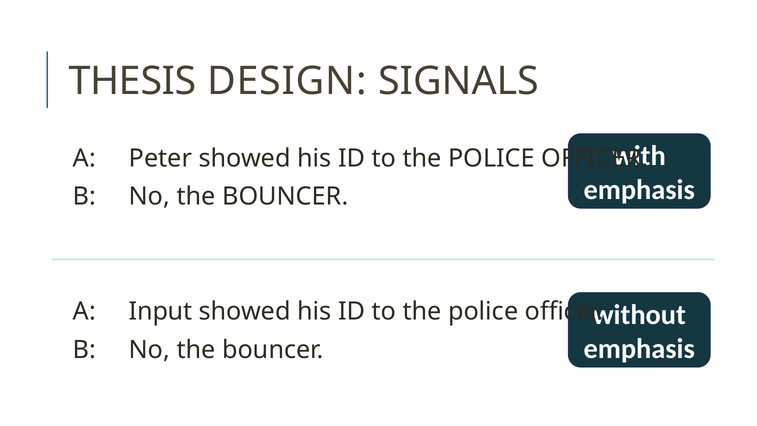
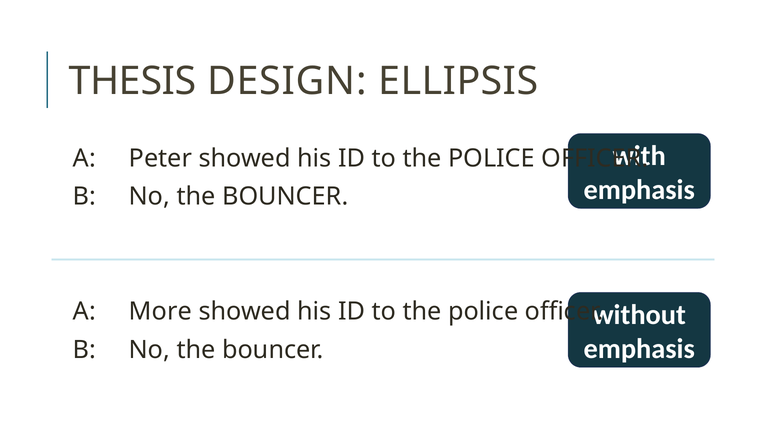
SIGNALS: SIGNALS -> ELLIPSIS
Input: Input -> More
